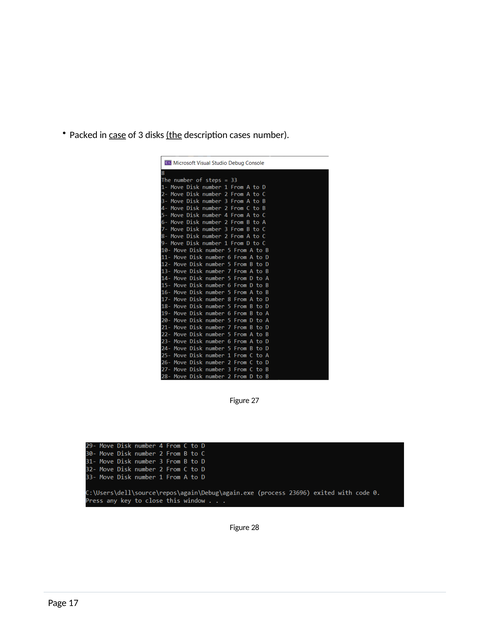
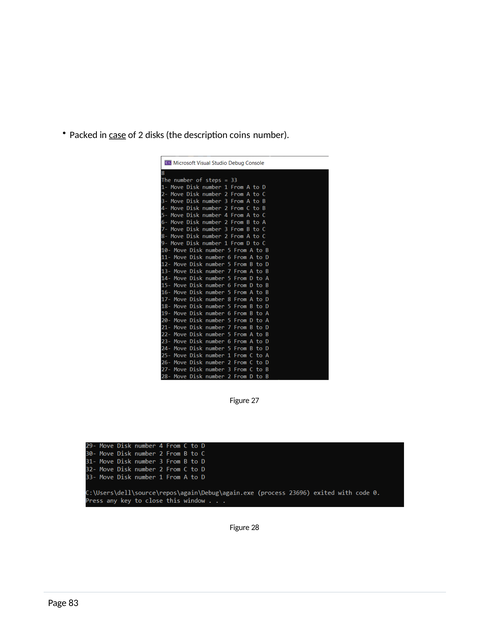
3: 3 -> 2
the underline: present -> none
cases: cases -> coins
17: 17 -> 83
